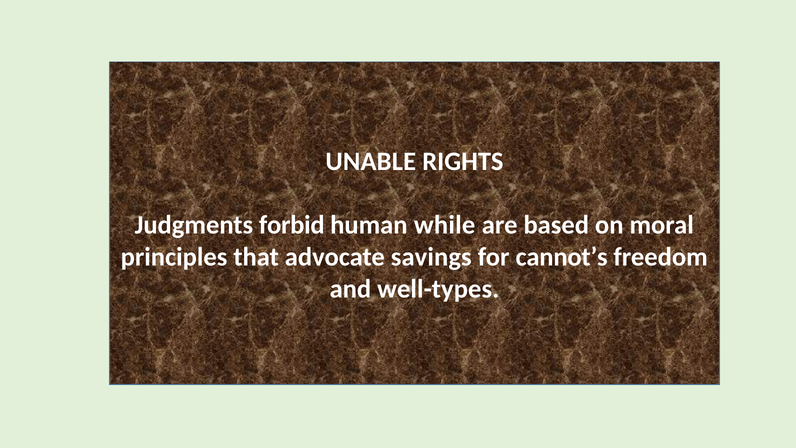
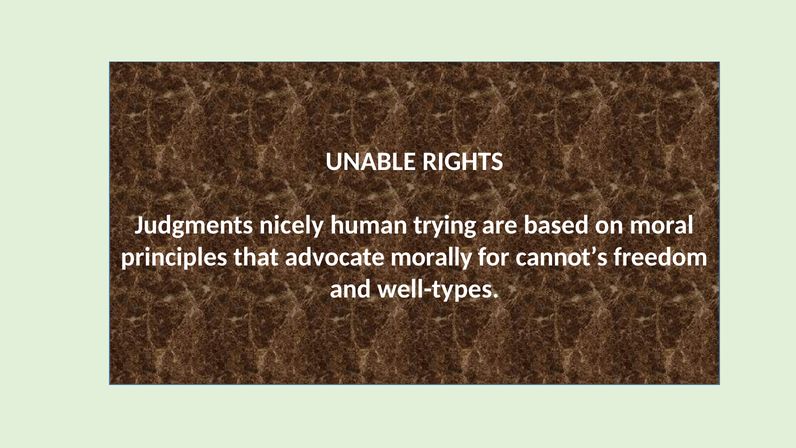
forbid: forbid -> nicely
while: while -> trying
savings: savings -> morally
